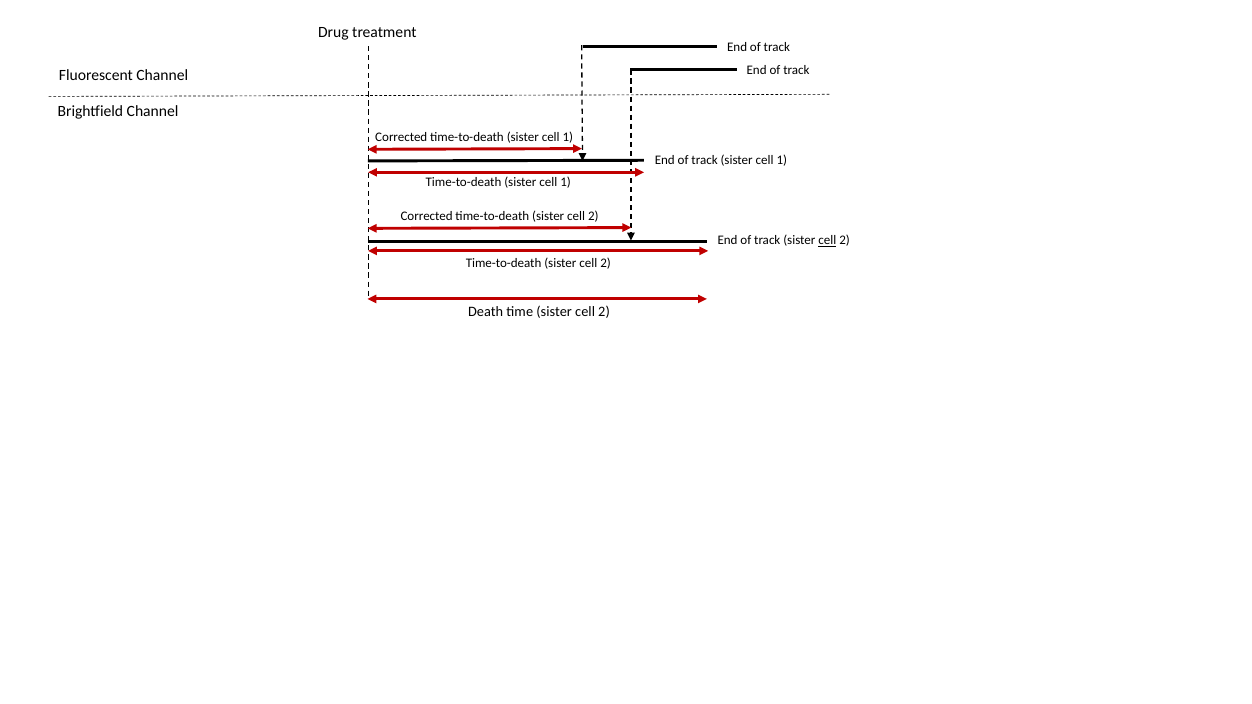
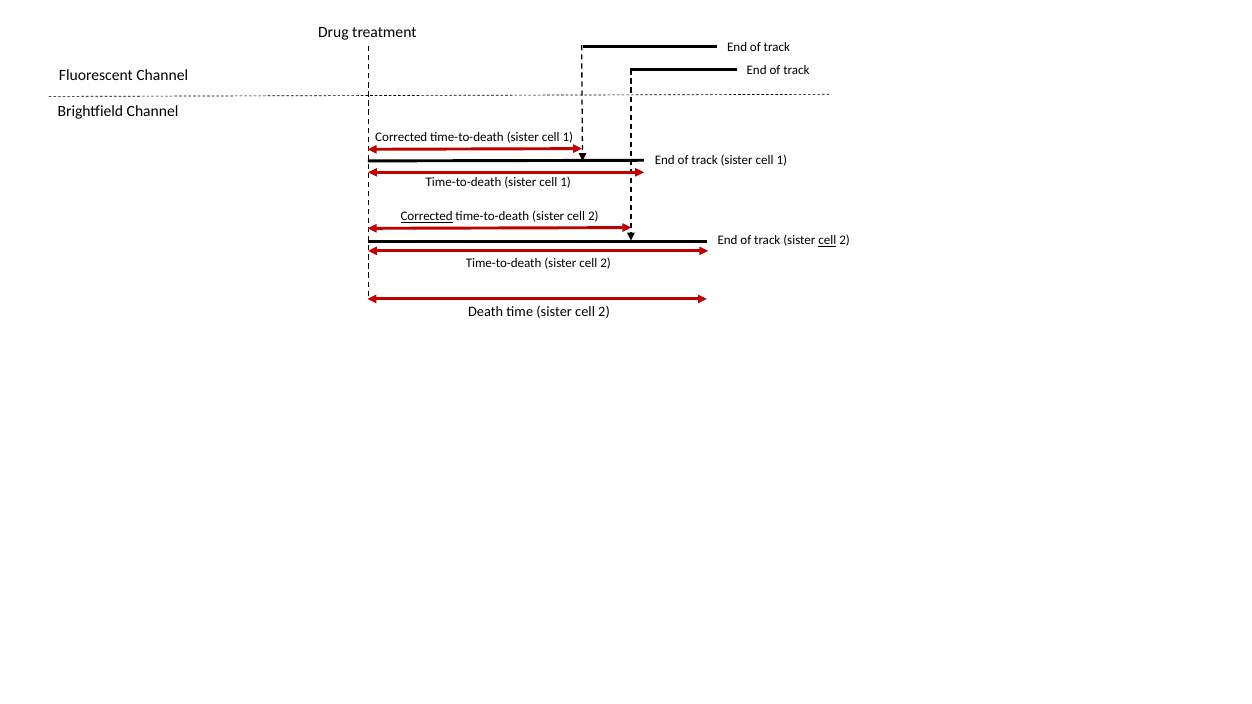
Corrected at (427, 217) underline: none -> present
